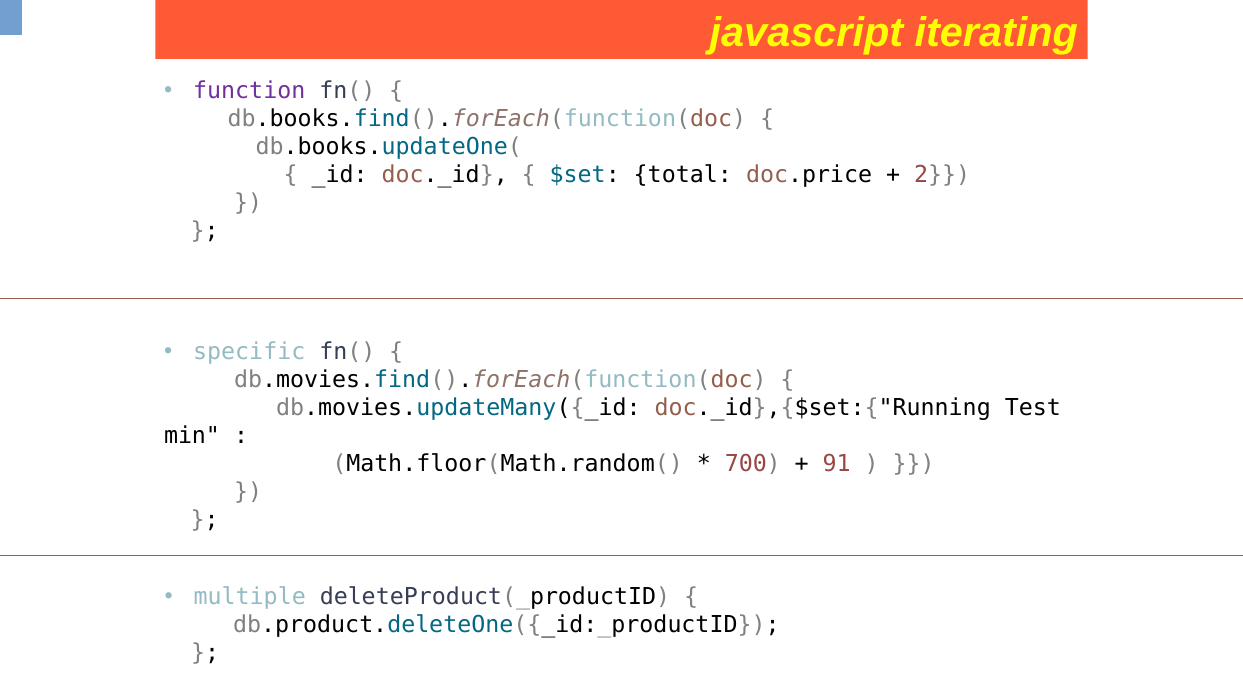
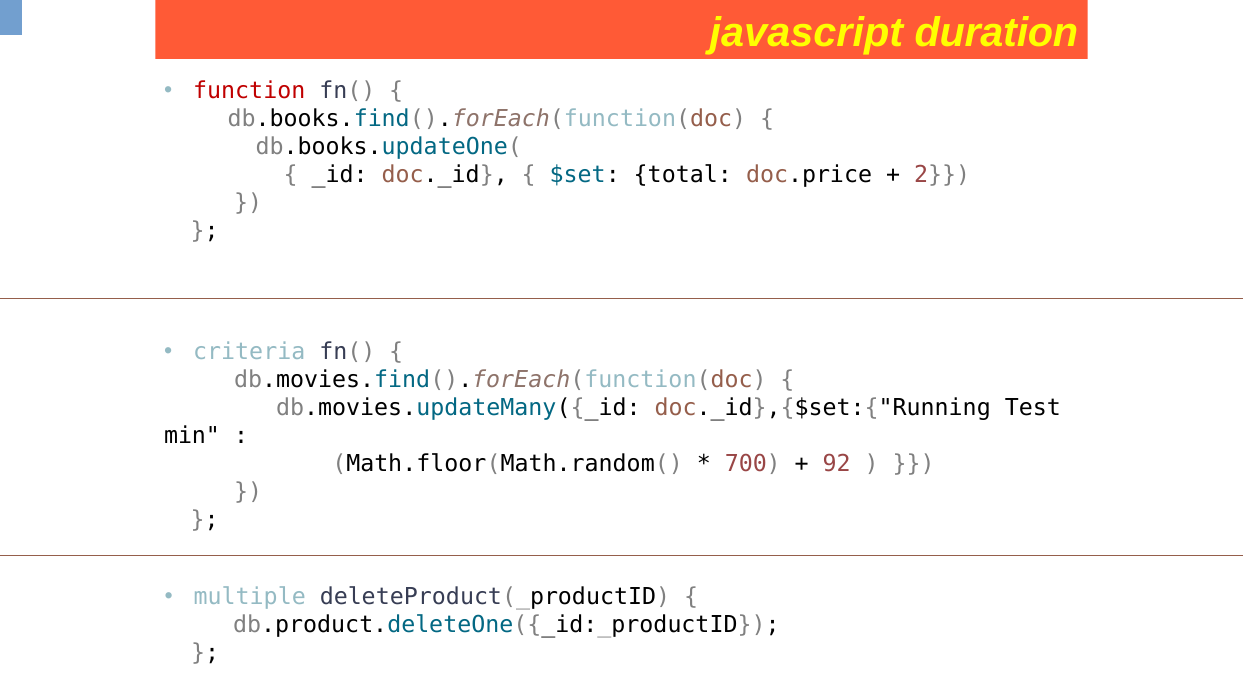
iterating: iterating -> duration
function colour: purple -> red
specific: specific -> criteria
91: 91 -> 92
